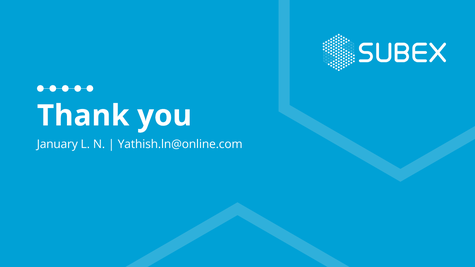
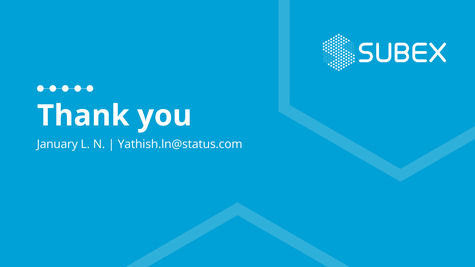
Yathish.ln@online.com: Yathish.ln@online.com -> Yathish.ln@status.com
